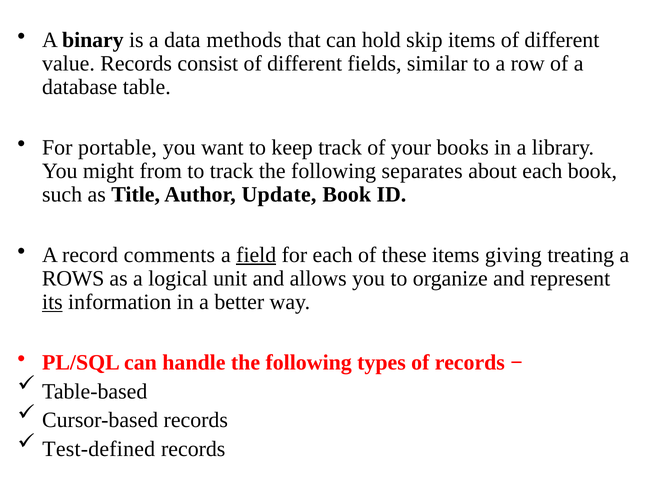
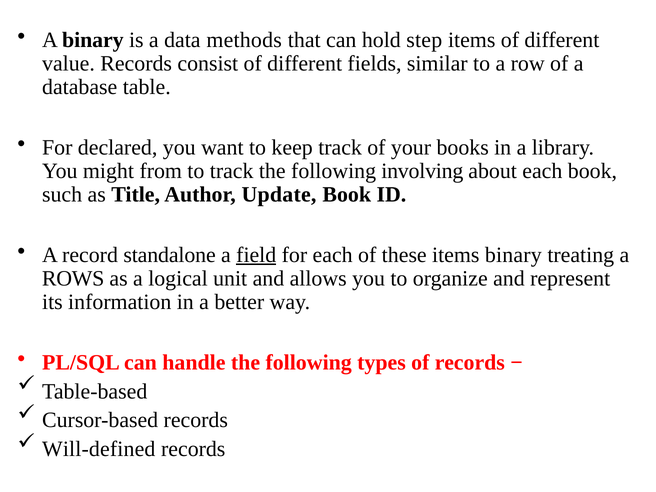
skip: skip -> step
portable: portable -> declared
separates: separates -> involving
comments: comments -> standalone
items giving: giving -> binary
its underline: present -> none
Test-defined: Test-defined -> Will-defined
